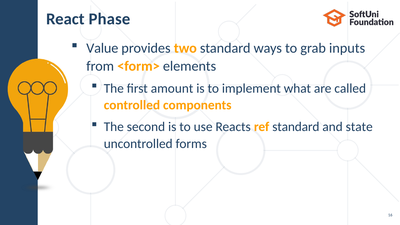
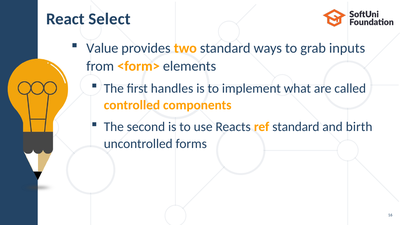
Phase: Phase -> Select
amount: amount -> handles
state: state -> birth
